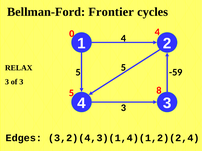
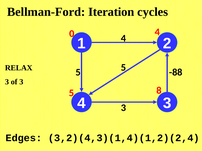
Frontier: Frontier -> Iteration
-59: -59 -> -88
